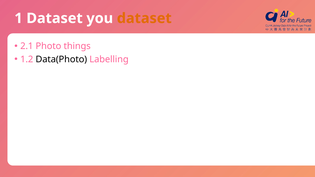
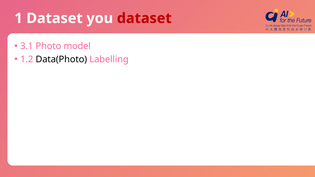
dataset at (144, 18) colour: orange -> red
2.1: 2.1 -> 3.1
things: things -> model
